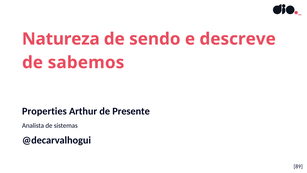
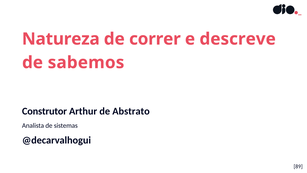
sendo: sendo -> correr
Properties: Properties -> Construtor
Presente: Presente -> Abstrato
